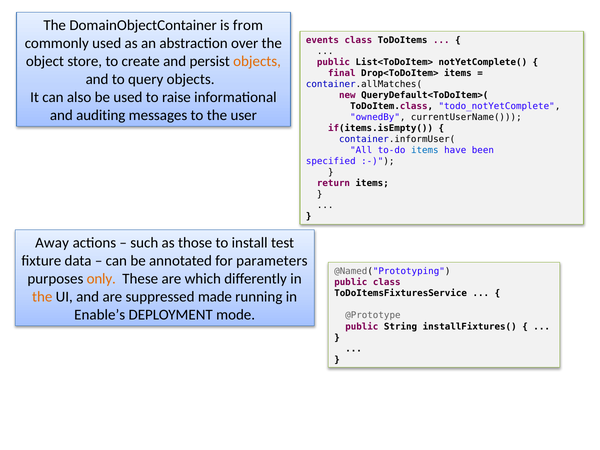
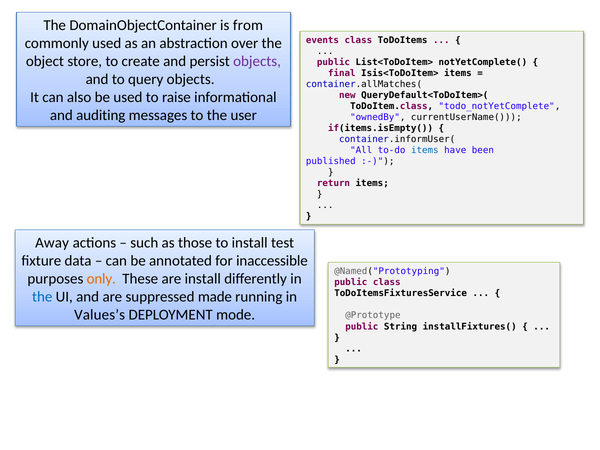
objects at (257, 61) colour: orange -> purple
Drop<ToDoItem>: Drop<ToDoItem> -> Isis<ToDoItem>
specified: specified -> published
parameters: parameters -> inaccessible
are which: which -> install
the at (42, 297) colour: orange -> blue
Enable’s: Enable’s -> Values’s
